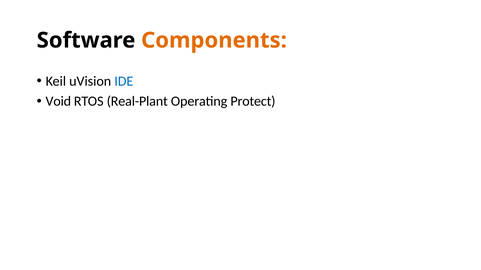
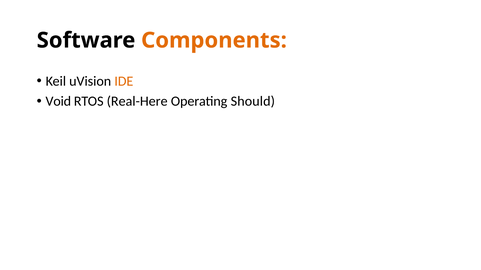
IDE colour: blue -> orange
Real-Plant: Real-Plant -> Real-Here
Protect: Protect -> Should
